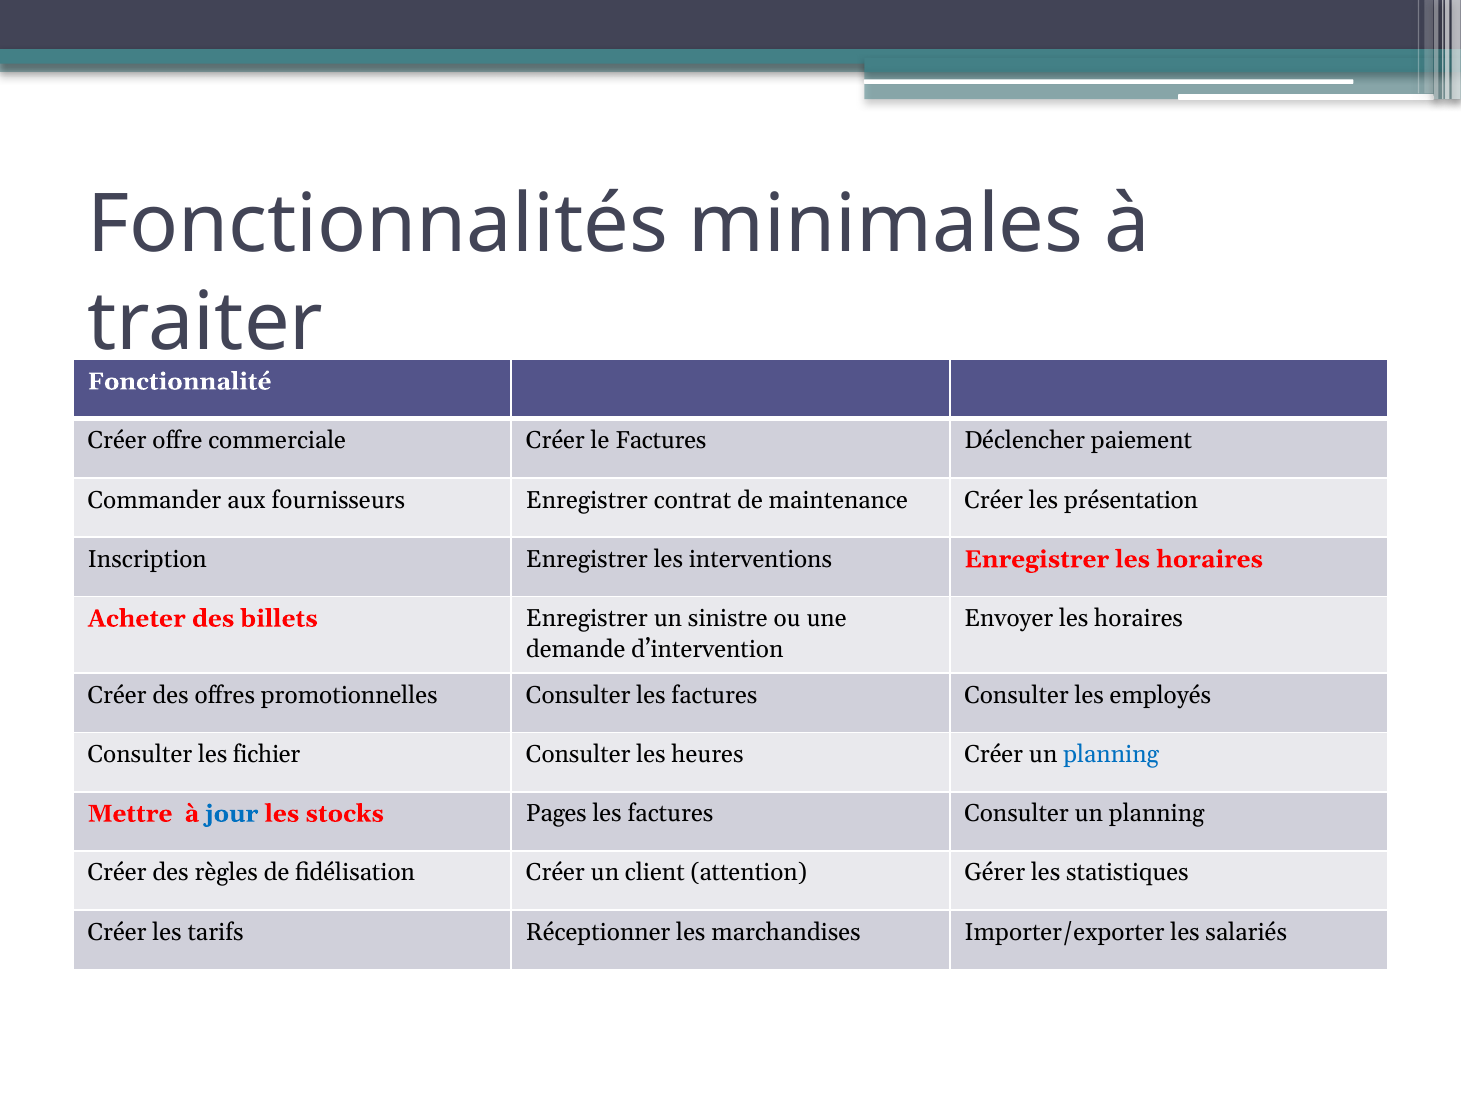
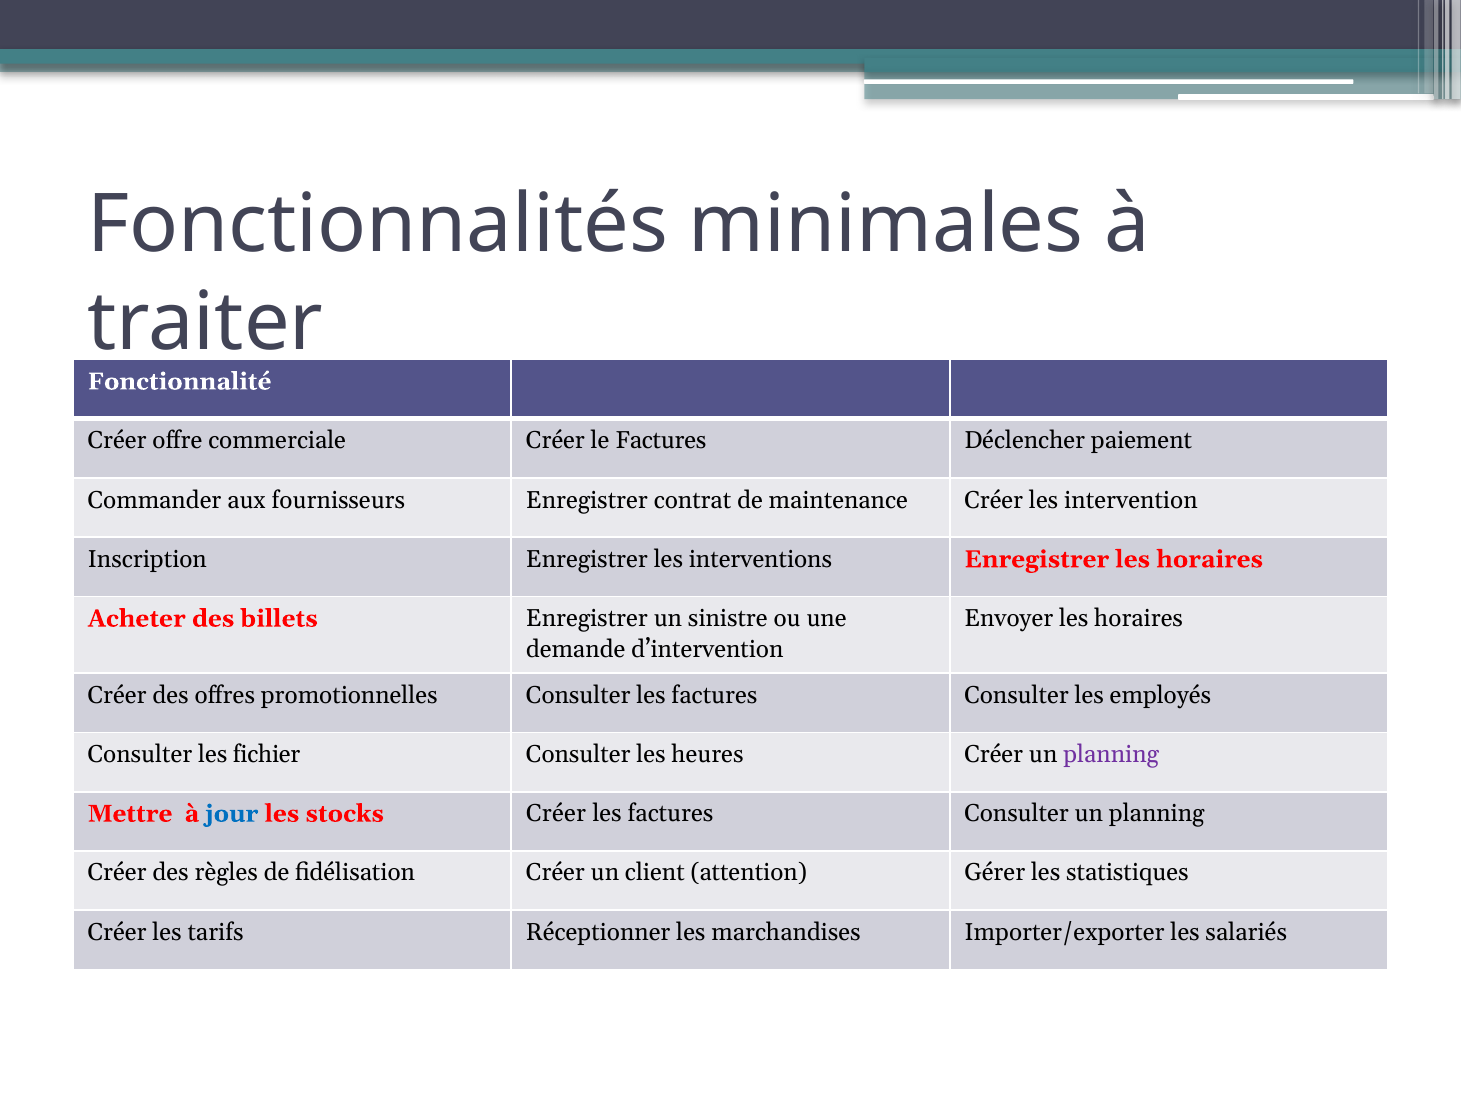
présentation: présentation -> intervention
planning at (1111, 754) colour: blue -> purple
stocks Pages: Pages -> Créer
